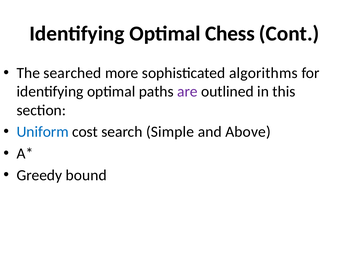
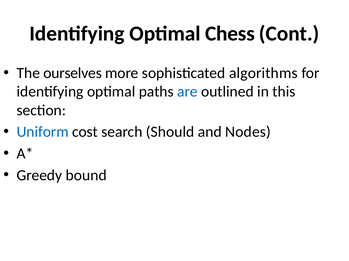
searched: searched -> ourselves
are colour: purple -> blue
Simple: Simple -> Should
Above: Above -> Nodes
